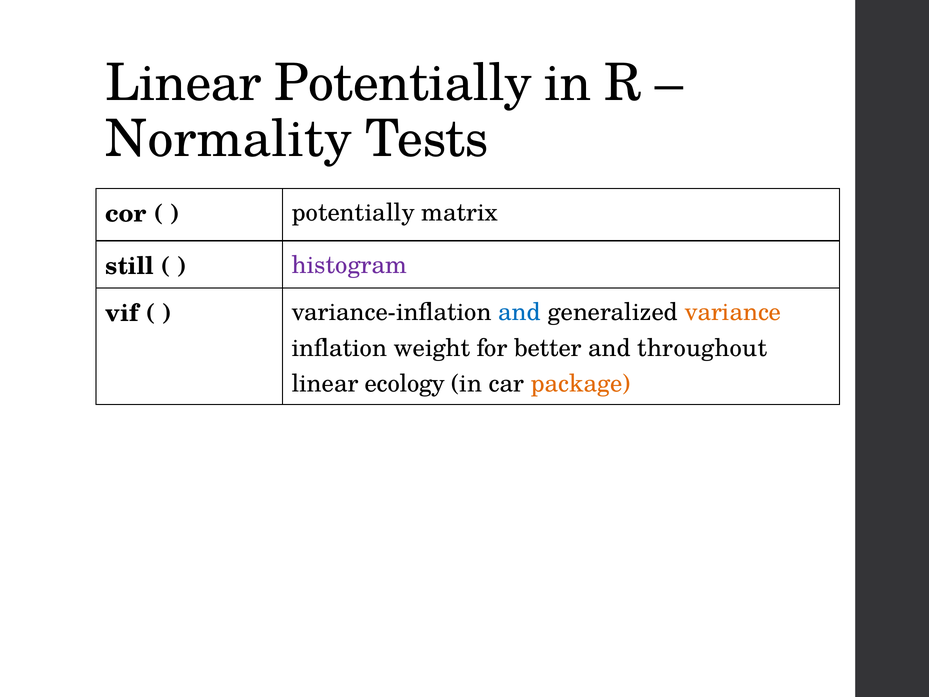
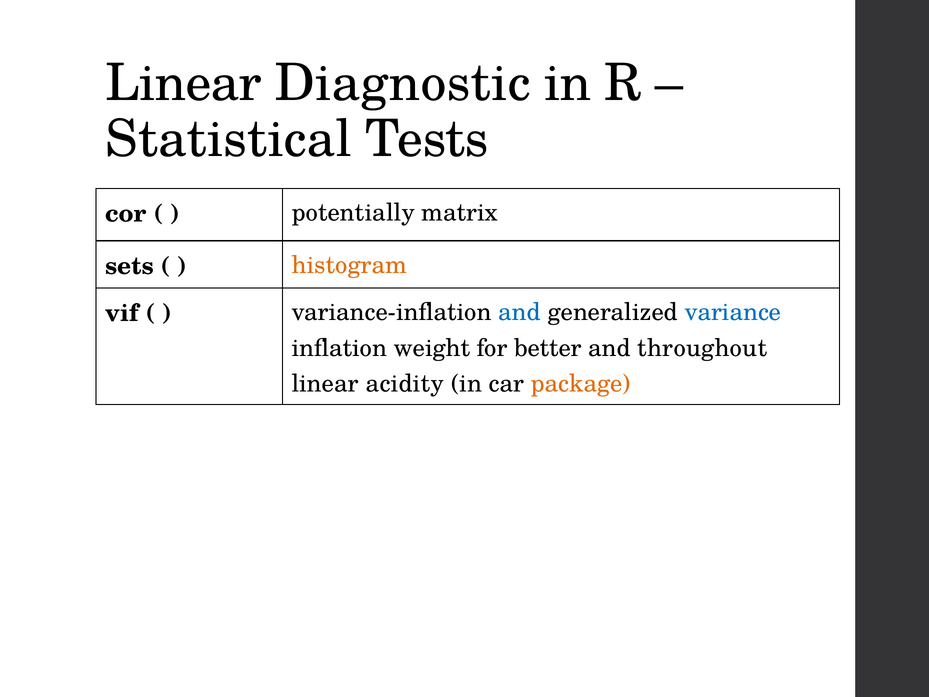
Linear Potentially: Potentially -> Diagnostic
Normality: Normality -> Statistical
still: still -> sets
histogram colour: purple -> orange
variance colour: orange -> blue
ecology: ecology -> acidity
